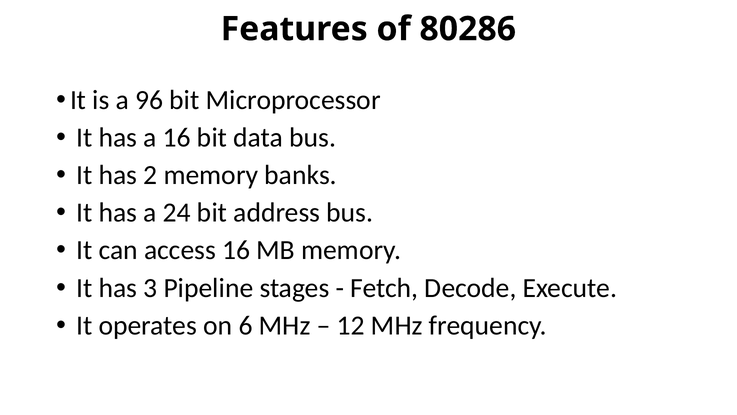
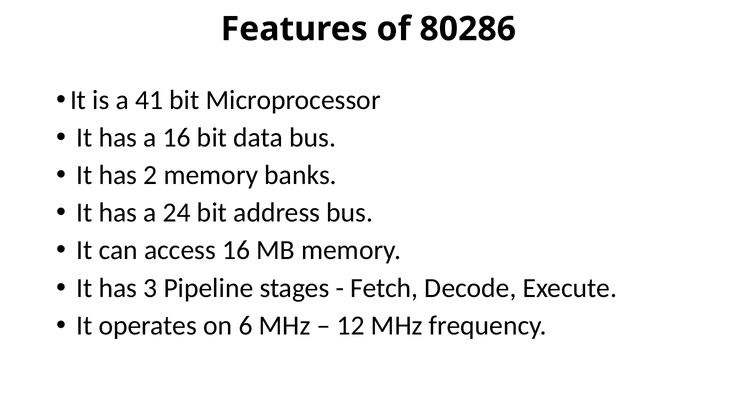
96: 96 -> 41
